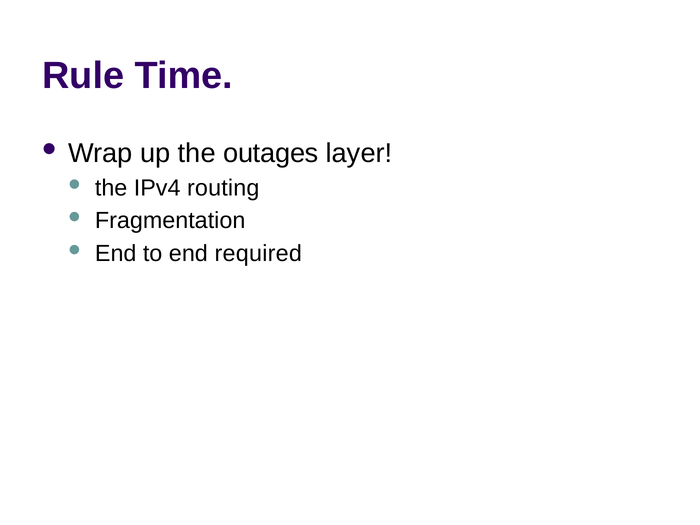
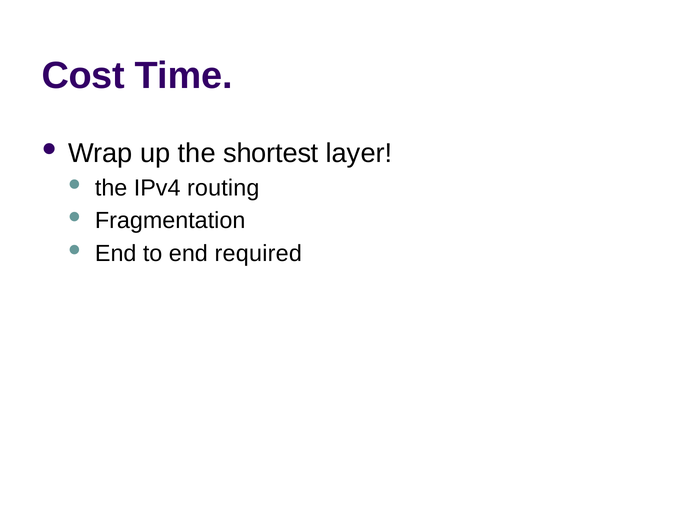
Rule: Rule -> Cost
outages: outages -> shortest
